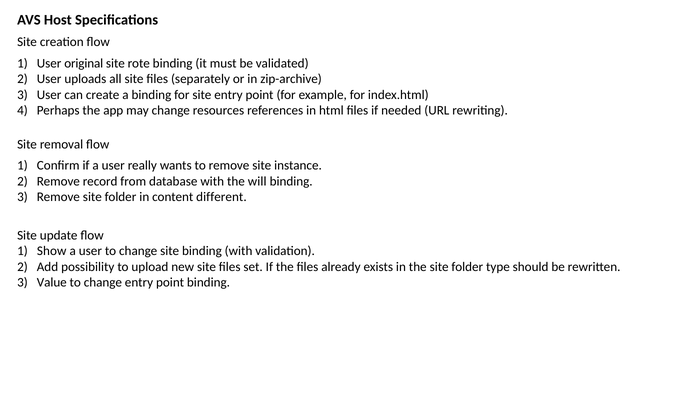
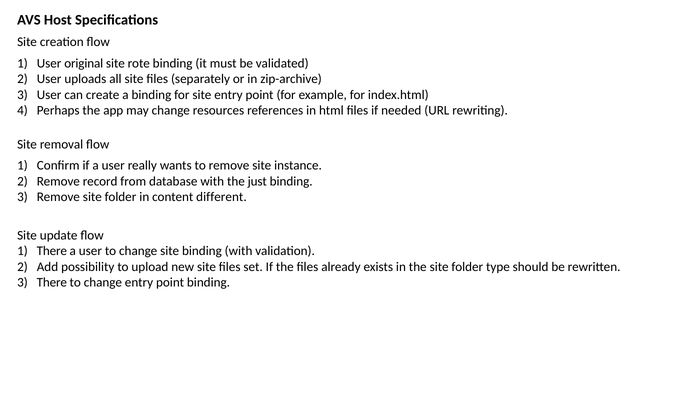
will: will -> just
Show at (52, 251): Show -> There
Value at (52, 282): Value -> There
